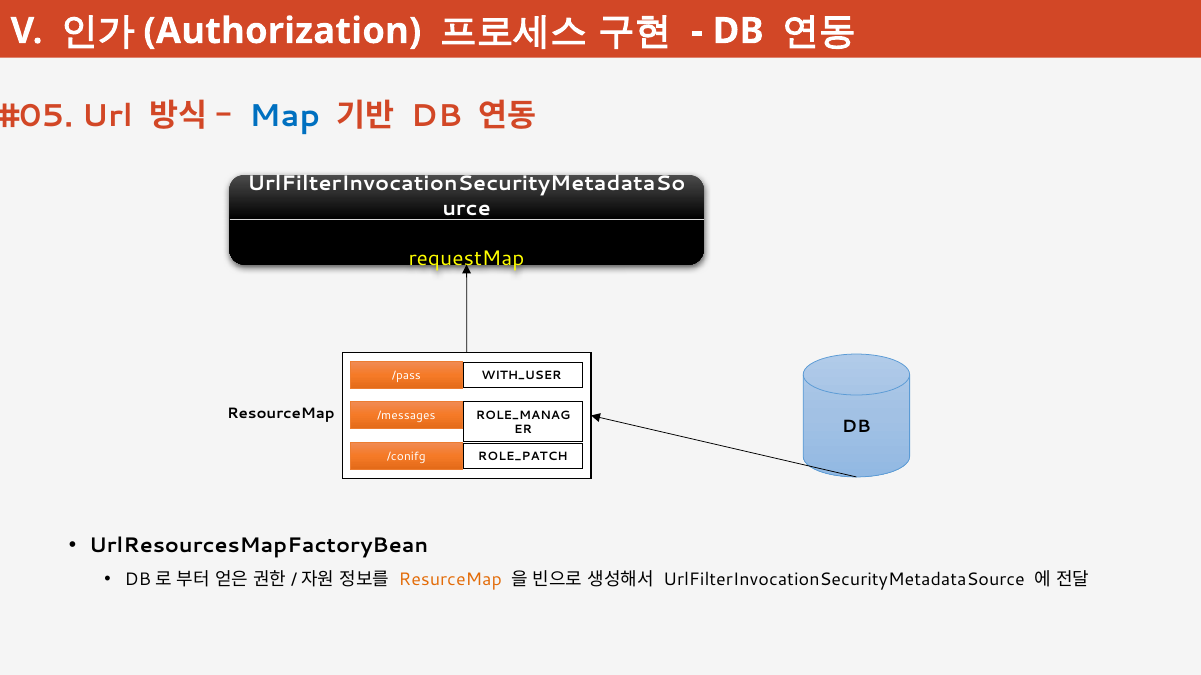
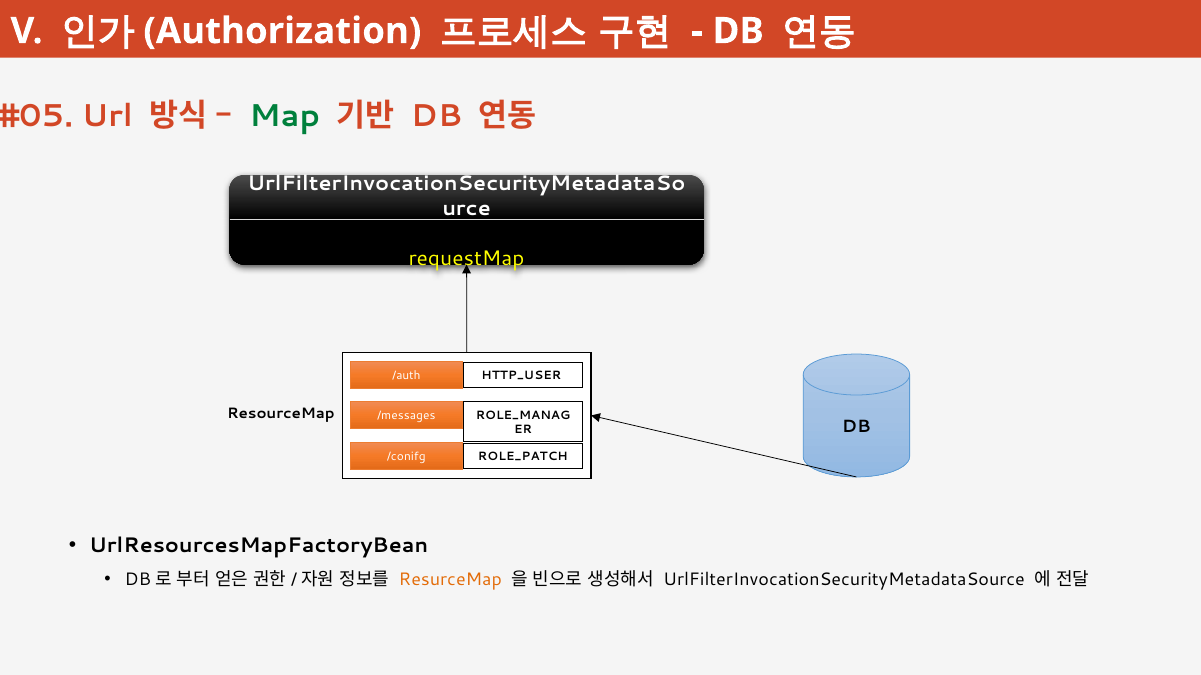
Map colour: blue -> green
/pass: /pass -> /auth
WITH_USER: WITH_USER -> HTTP_USER
